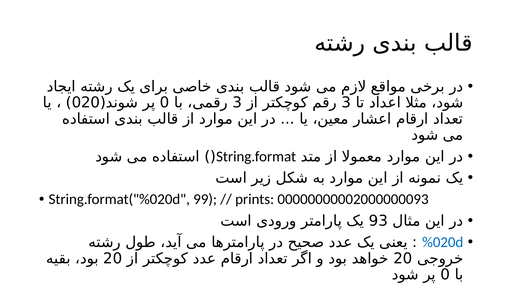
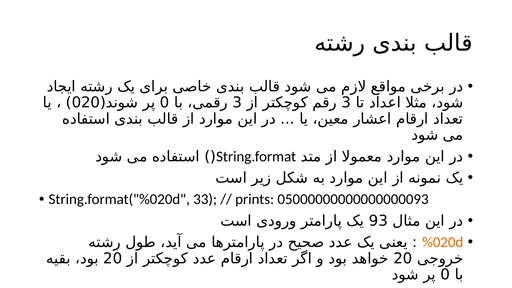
99: 99 -> 33
00000000002000000093: 00000000002000000093 -> 05000000000000000093
%020d colour: blue -> orange
